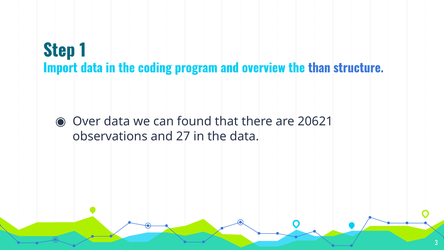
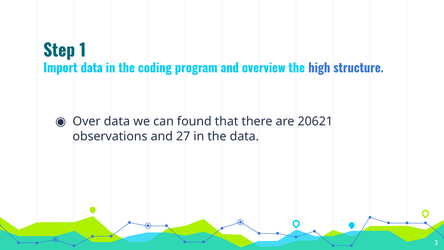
than: than -> high
